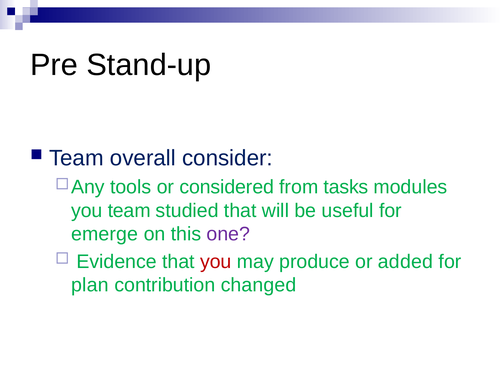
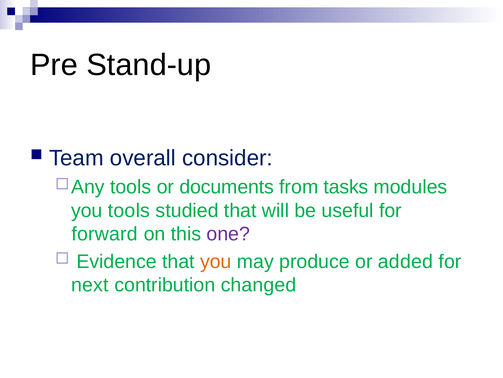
considered: considered -> documents
you team: team -> tools
emerge: emerge -> forward
you at (216, 261) colour: red -> orange
plan: plan -> next
